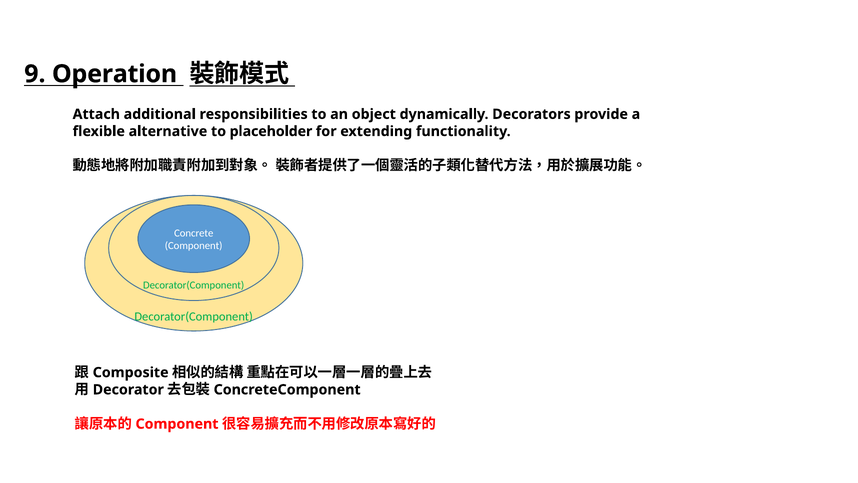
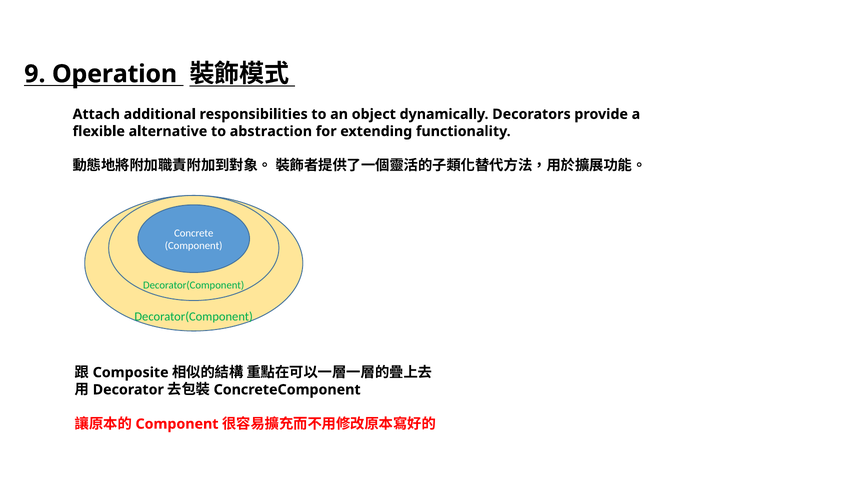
placeholder: placeholder -> abstraction
